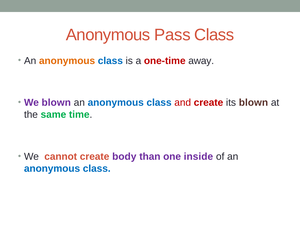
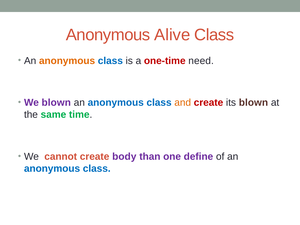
Pass: Pass -> Alive
away: away -> need
and colour: red -> orange
inside: inside -> define
